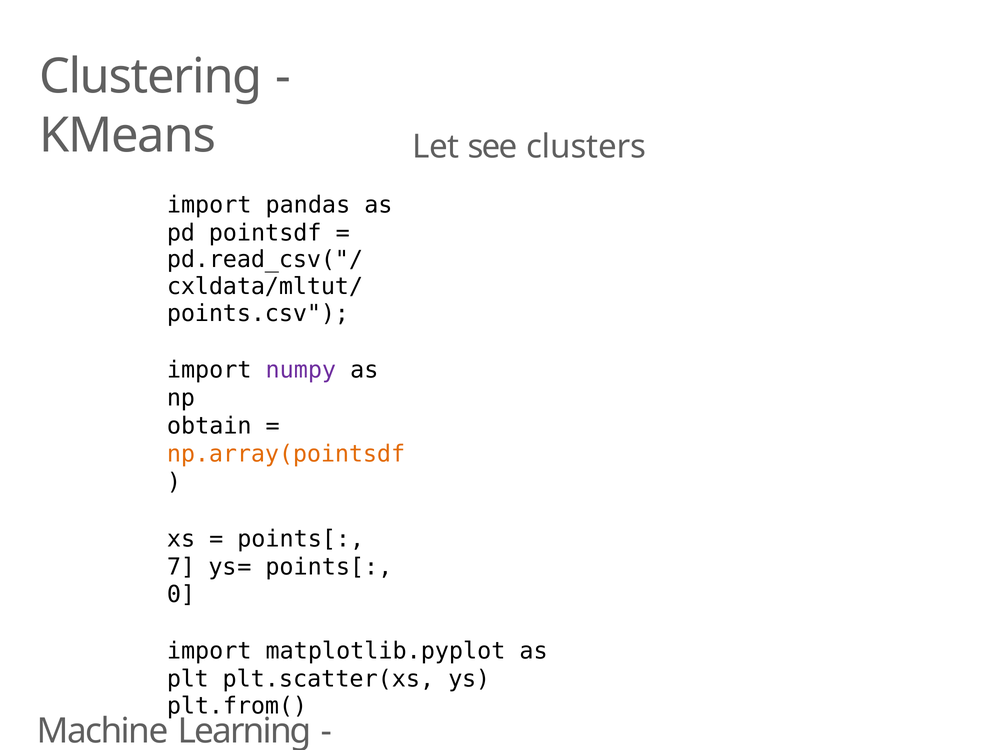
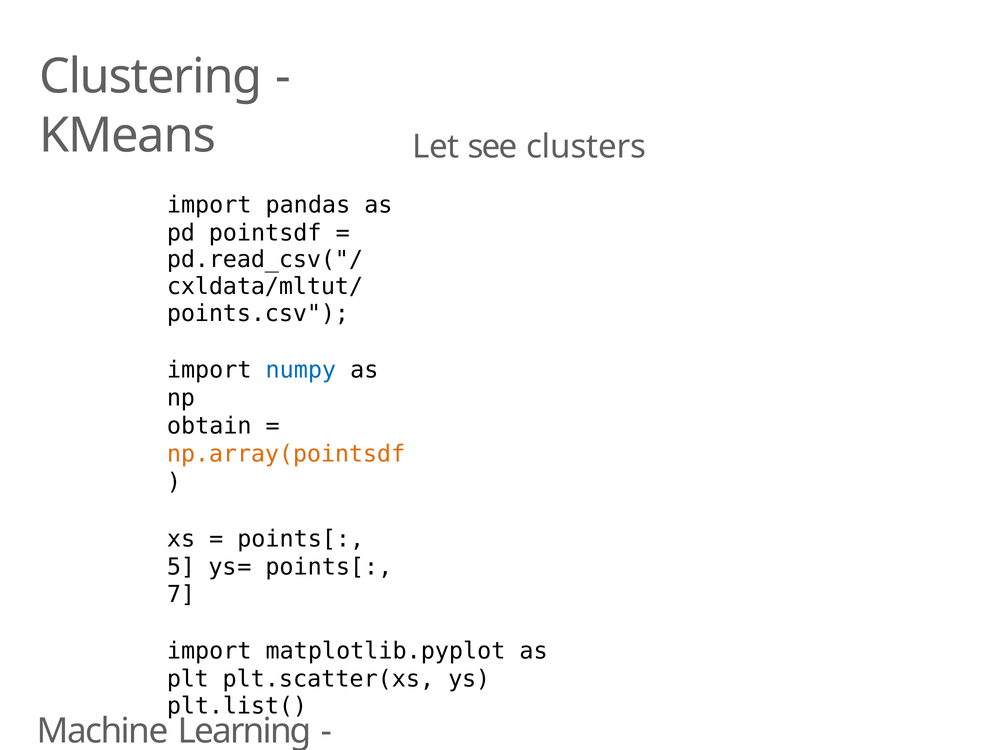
numpy colour: purple -> blue
7: 7 -> 5
0: 0 -> 7
plt.from(: plt.from( -> plt.list(
